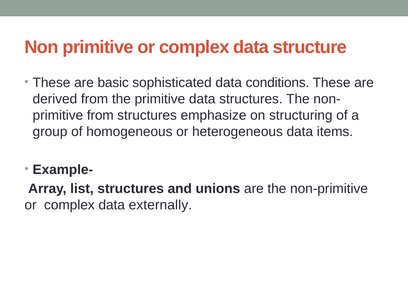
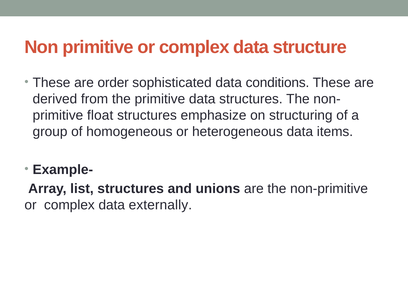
basic: basic -> order
primitive from: from -> float
